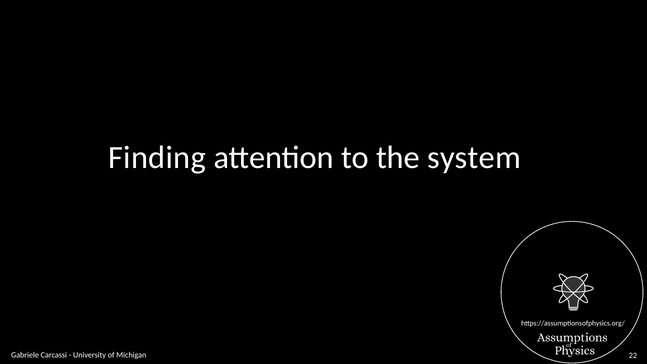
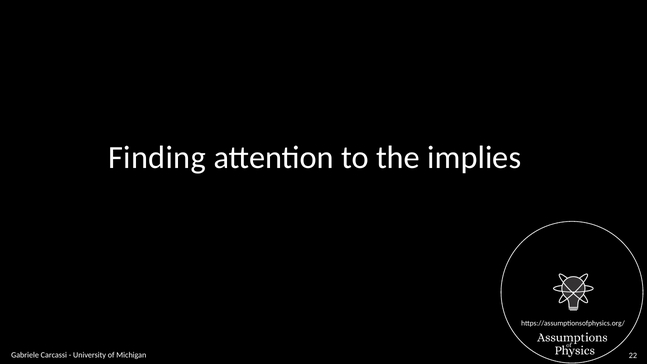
system: system -> implies
